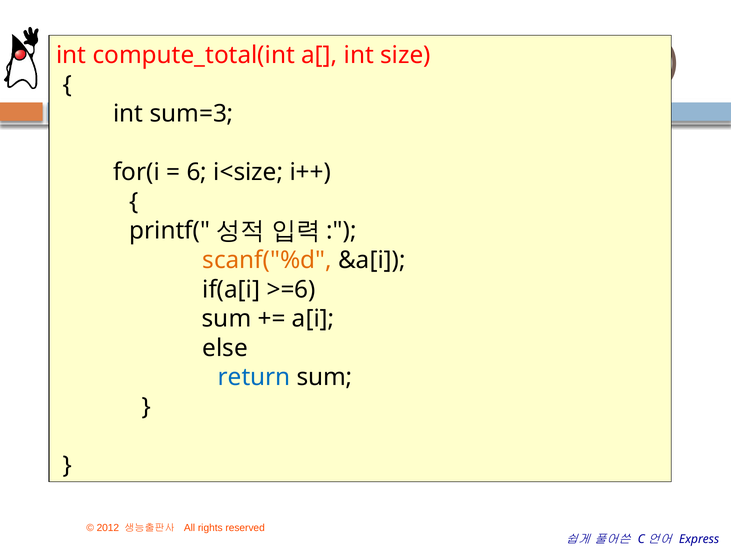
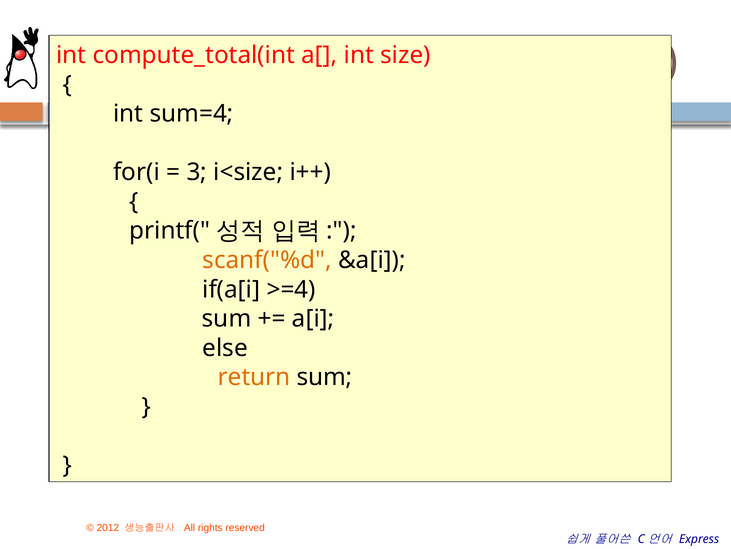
sum=3: sum=3 -> sum=4
6 at (197, 172): 6 -> 3
>=6: >=6 -> >=4
return colour: blue -> orange
